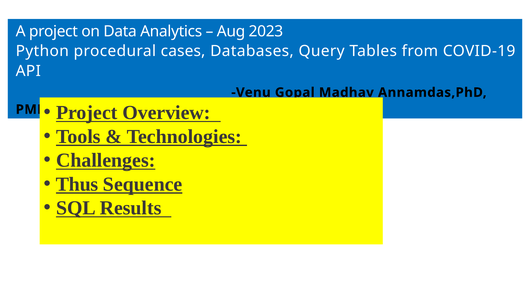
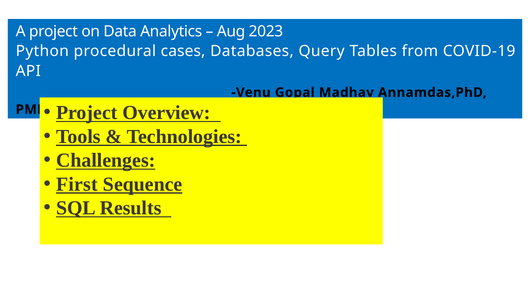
Thus: Thus -> First
